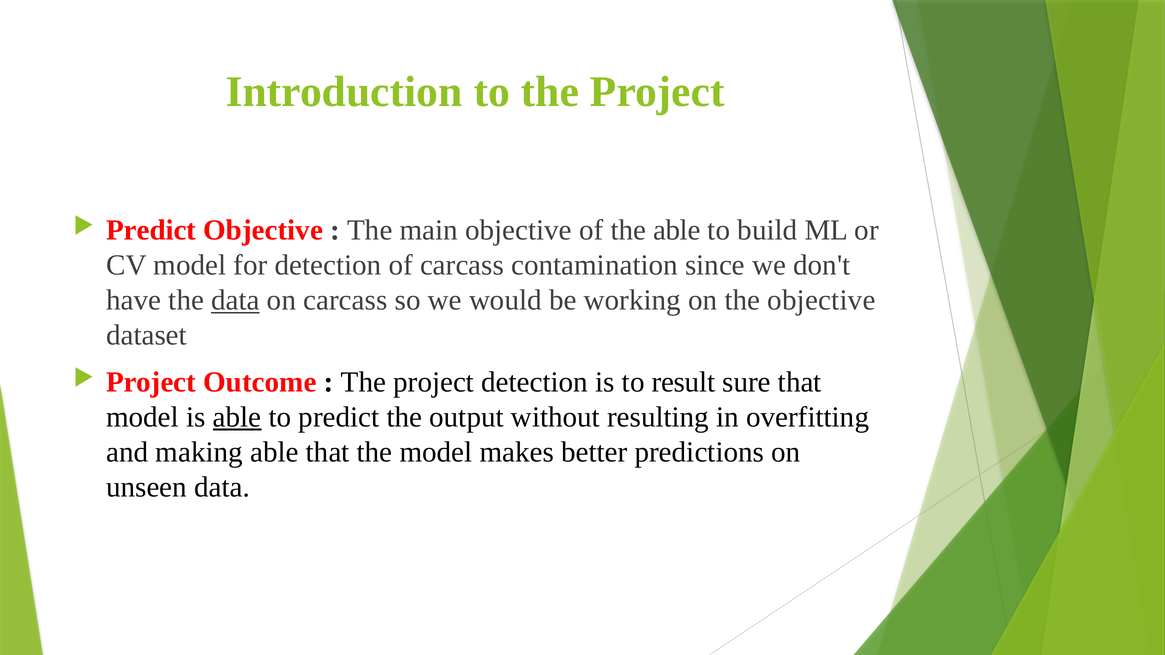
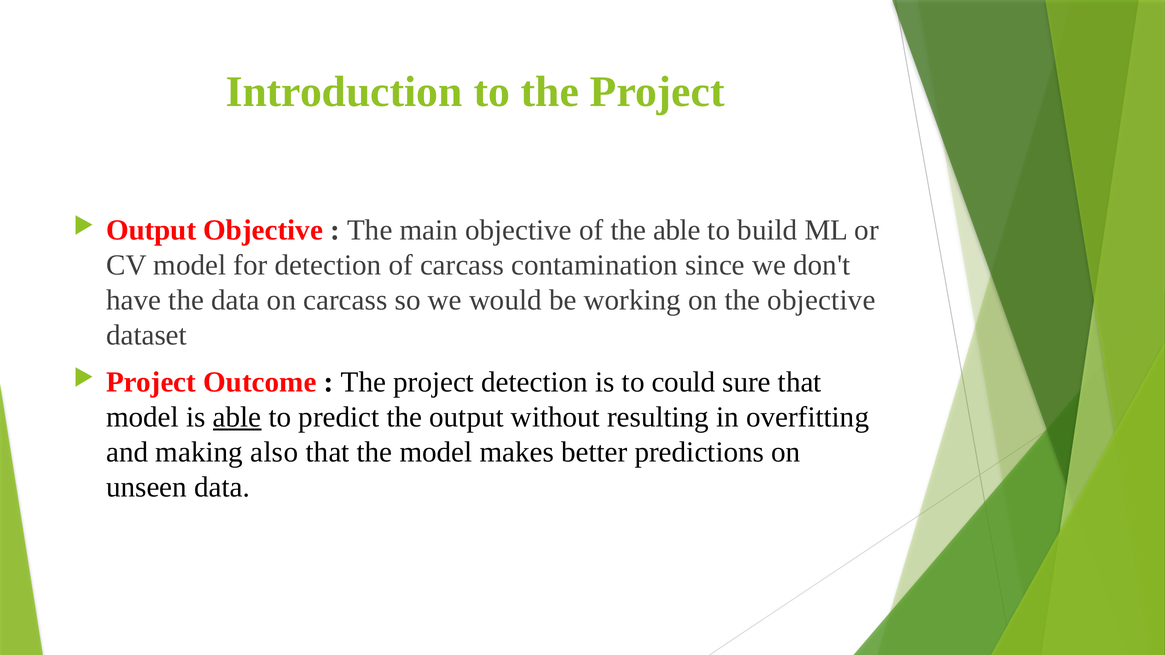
Predict at (151, 230): Predict -> Output
data at (235, 300) underline: present -> none
result: result -> could
making able: able -> also
